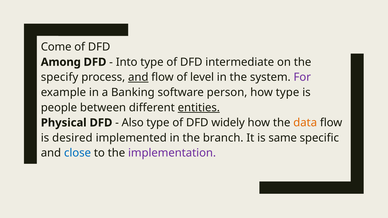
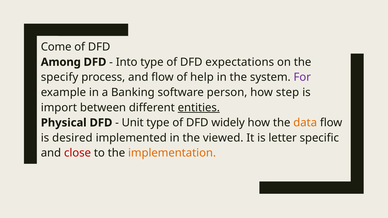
intermediate: intermediate -> expectations
and at (138, 77) underline: present -> none
level: level -> help
how type: type -> step
people: people -> import
Also: Also -> Unit
branch: branch -> viewed
same: same -> letter
close colour: blue -> red
implementation colour: purple -> orange
